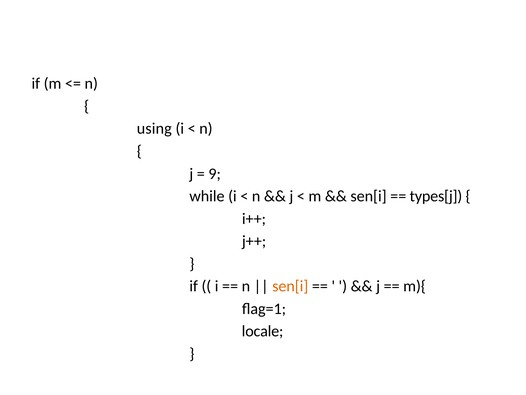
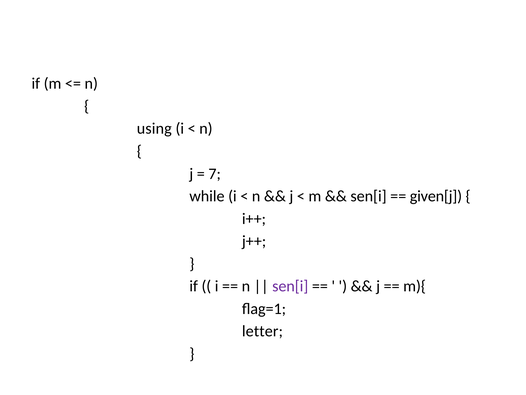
9: 9 -> 7
types[j: types[j -> given[j
sen[i at (290, 286) colour: orange -> purple
locale: locale -> letter
